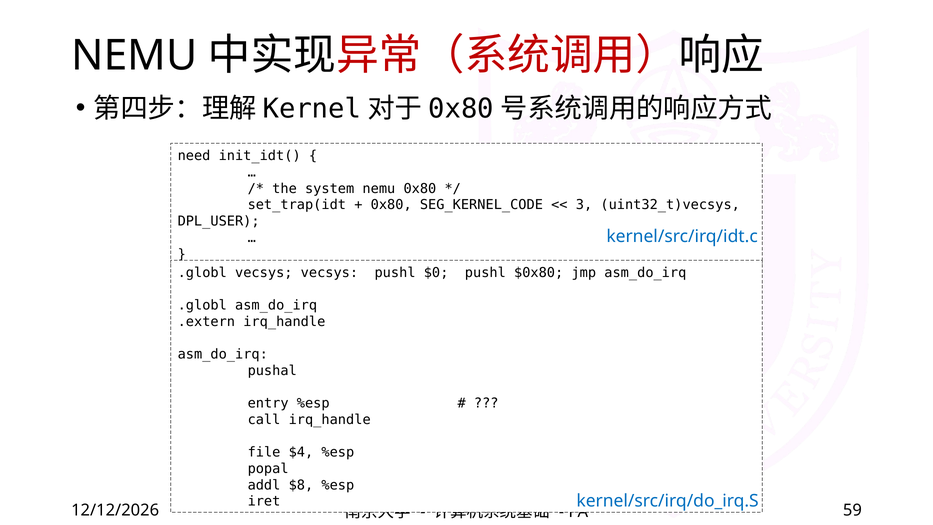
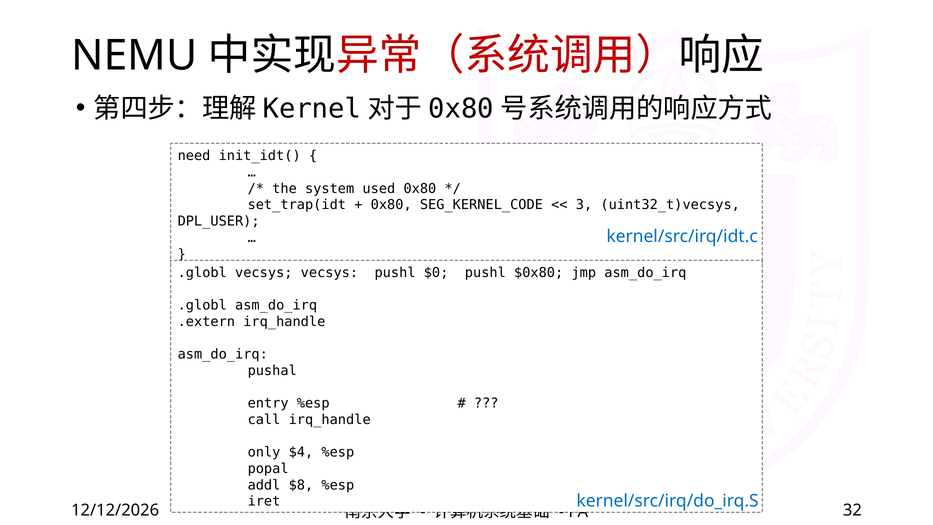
system nemu: nemu -> used
file: file -> only
59: 59 -> 32
